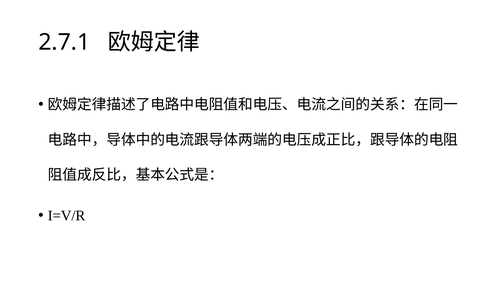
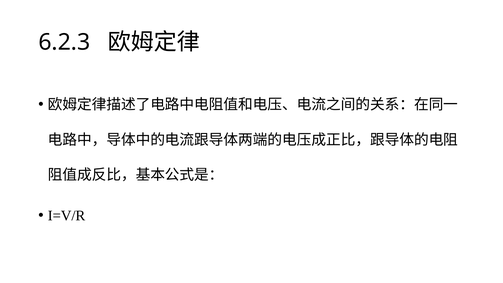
2.7.1: 2.7.1 -> 6.2.3
